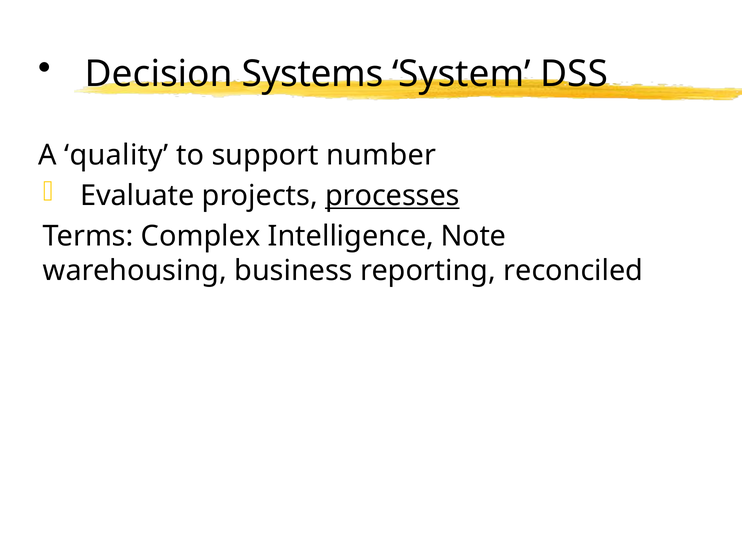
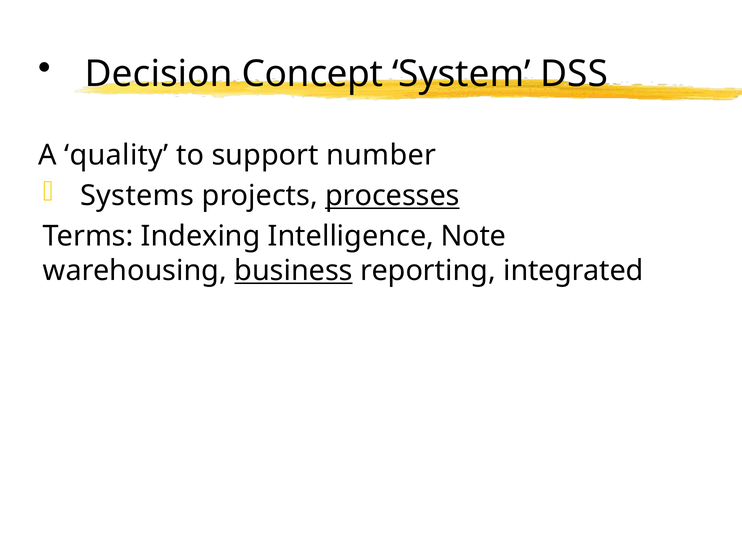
Systems: Systems -> Concept
Evaluate: Evaluate -> Systems
Complex: Complex -> Indexing
business underline: none -> present
reconciled: reconciled -> integrated
